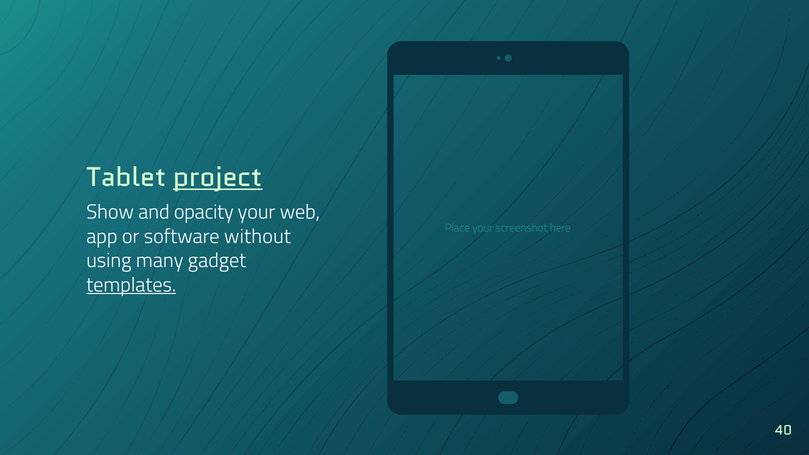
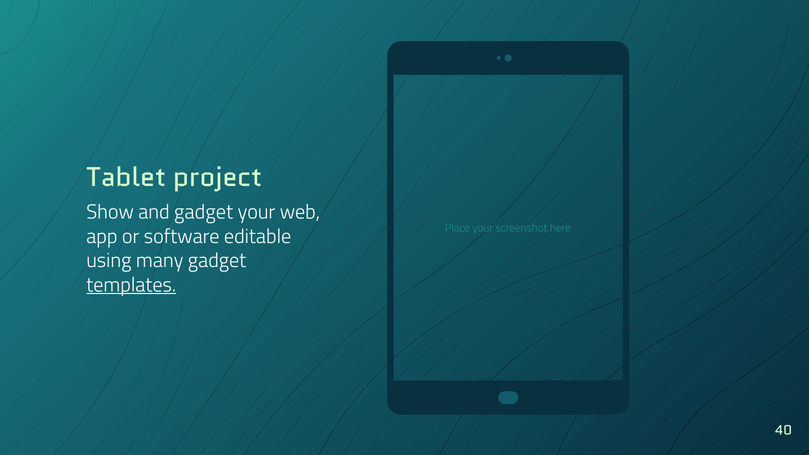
project underline: present -> none
and opacity: opacity -> gadget
without: without -> editable
